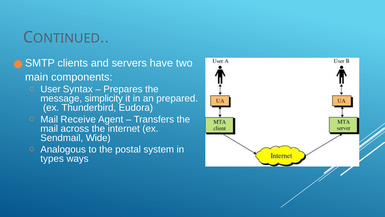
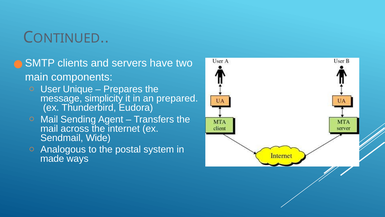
Syntax: Syntax -> Unique
Receive: Receive -> Sending
types: types -> made
